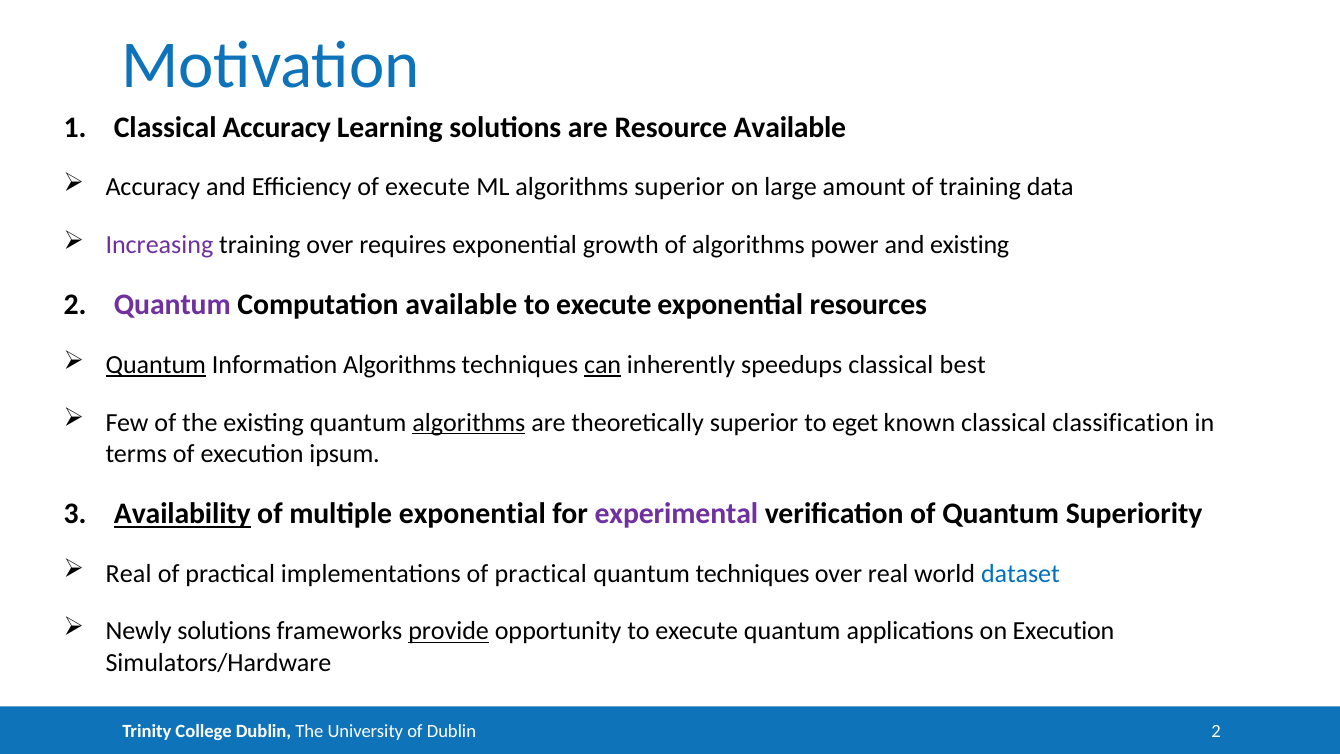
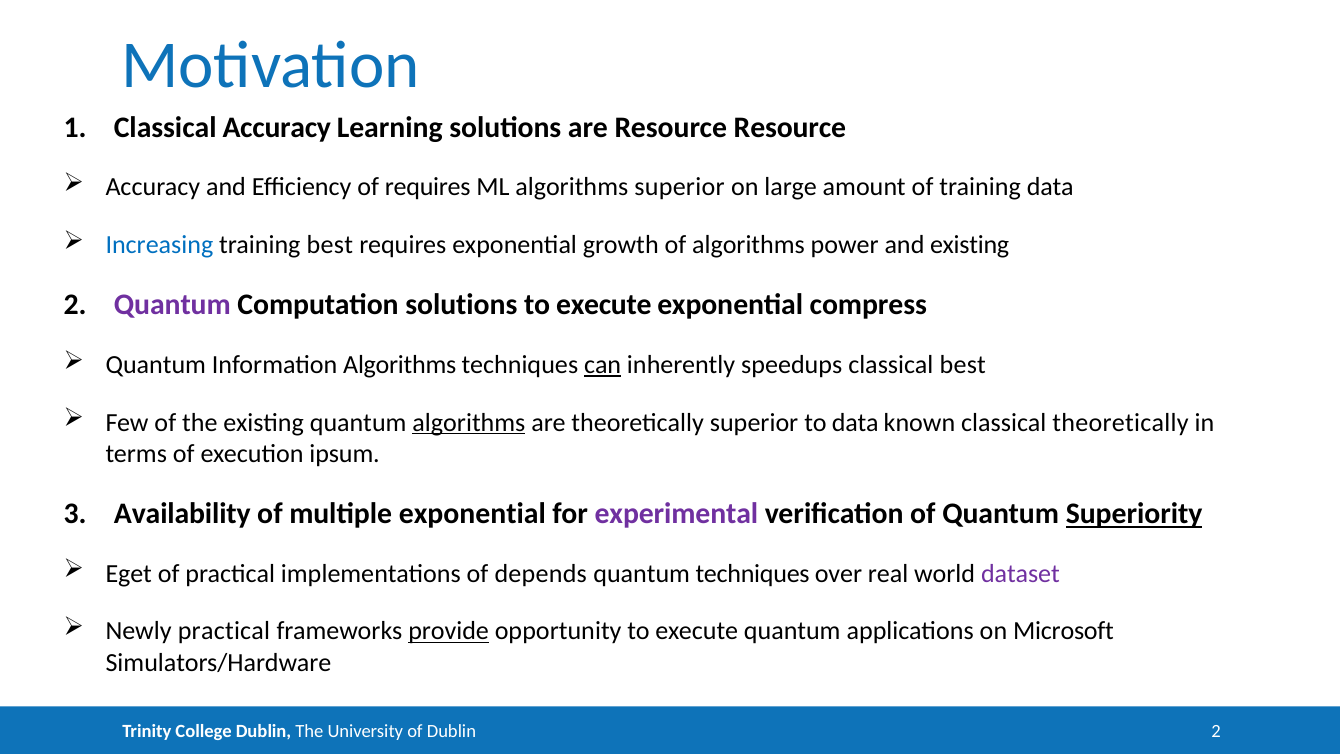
Resource Available: Available -> Resource
of execute: execute -> requires
Increasing colour: purple -> blue
training over: over -> best
Computation available: available -> solutions
resources: resources -> compress
Quantum at (156, 365) underline: present -> none
to eget: eget -> data
classical classification: classification -> theoretically
Availability underline: present -> none
Superiority underline: none -> present
Real at (129, 573): Real -> Eget
implementations of practical: practical -> depends
dataset colour: blue -> purple
Newly solutions: solutions -> practical
on Execution: Execution -> Microsoft
